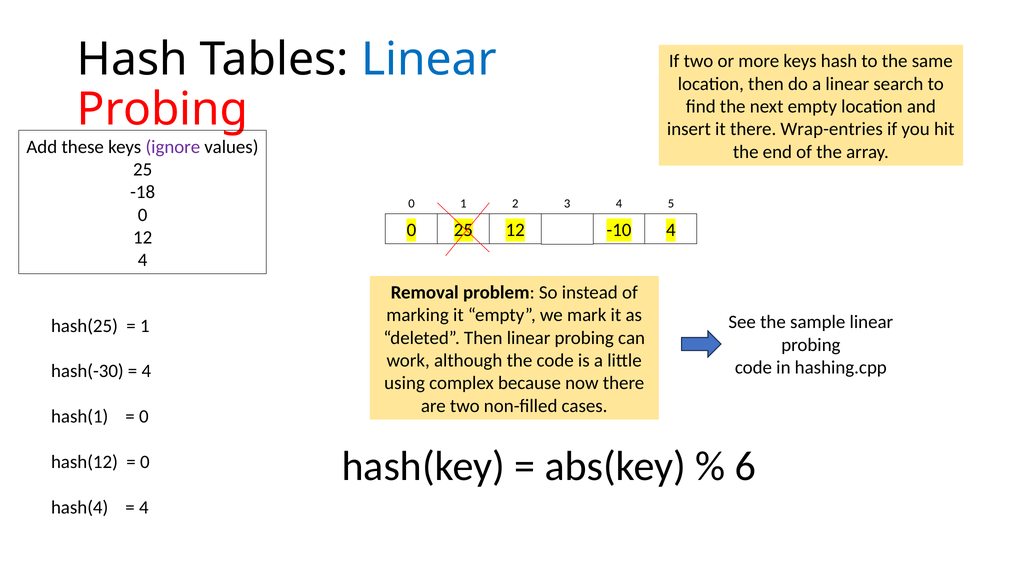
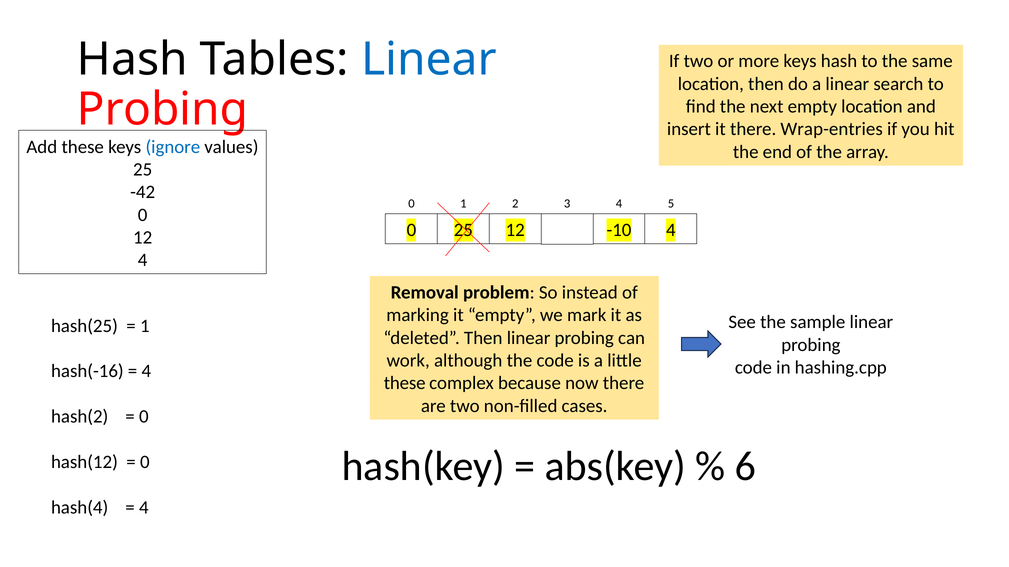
ignore colour: purple -> blue
-18: -18 -> -42
hash(-30: hash(-30 -> hash(-16
using at (405, 384): using -> these
hash(1: hash(1 -> hash(2
